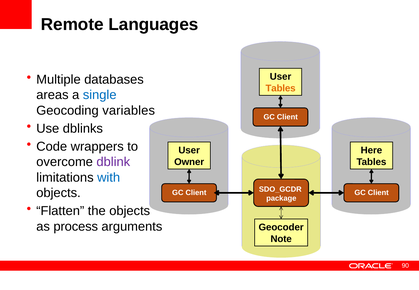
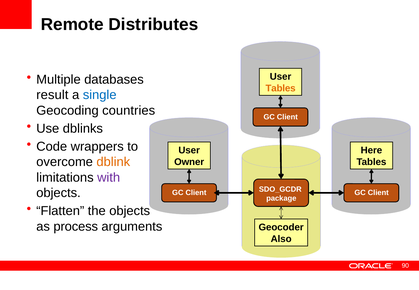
Languages: Languages -> Distributes
areas: areas -> result
variables: variables -> countries
dblink colour: purple -> orange
with colour: blue -> purple
Note: Note -> Also
